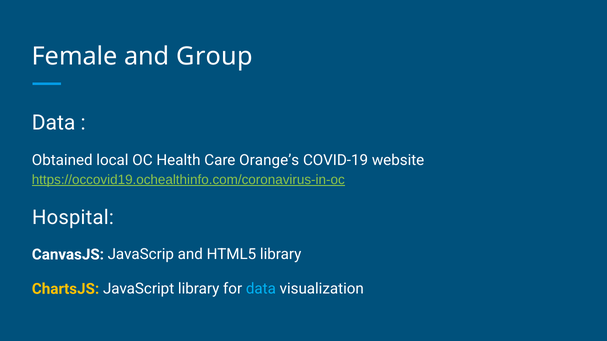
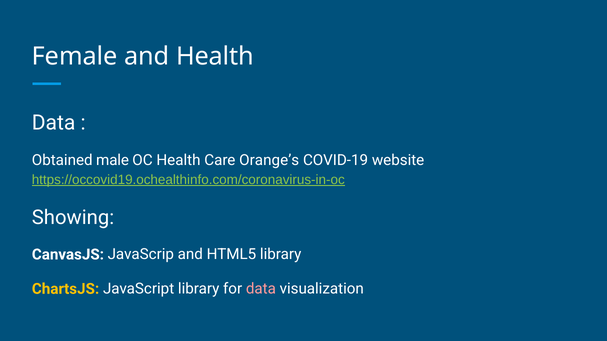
and Group: Group -> Health
local: local -> male
Hospital: Hospital -> Showing
data at (261, 289) colour: light blue -> pink
